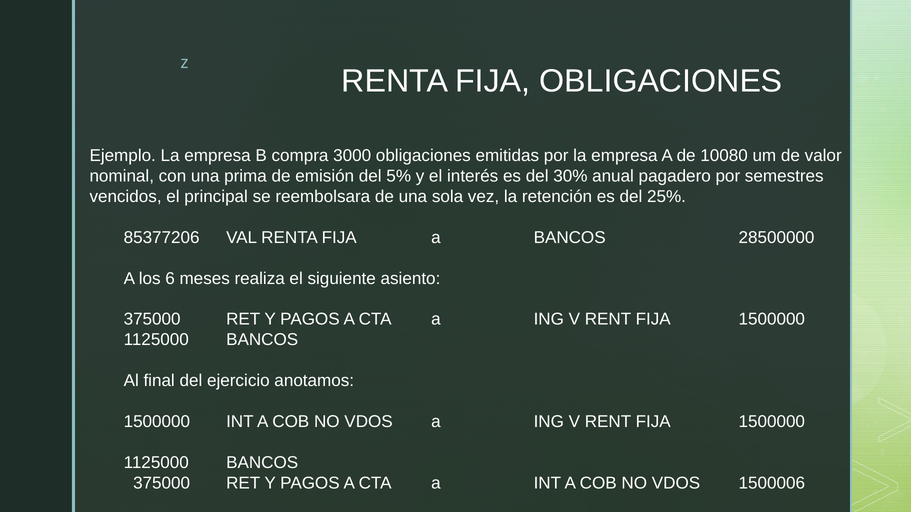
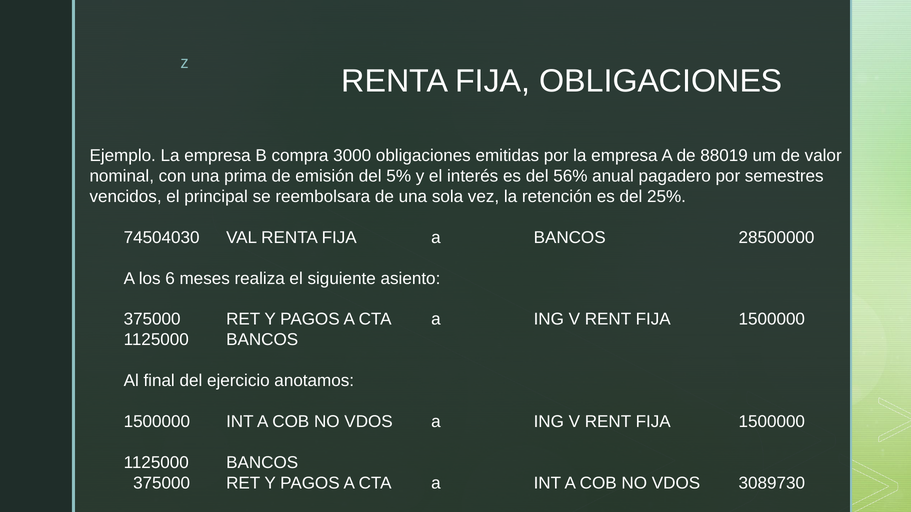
10080: 10080 -> 88019
30%: 30% -> 56%
85377206: 85377206 -> 74504030
1500006: 1500006 -> 3089730
